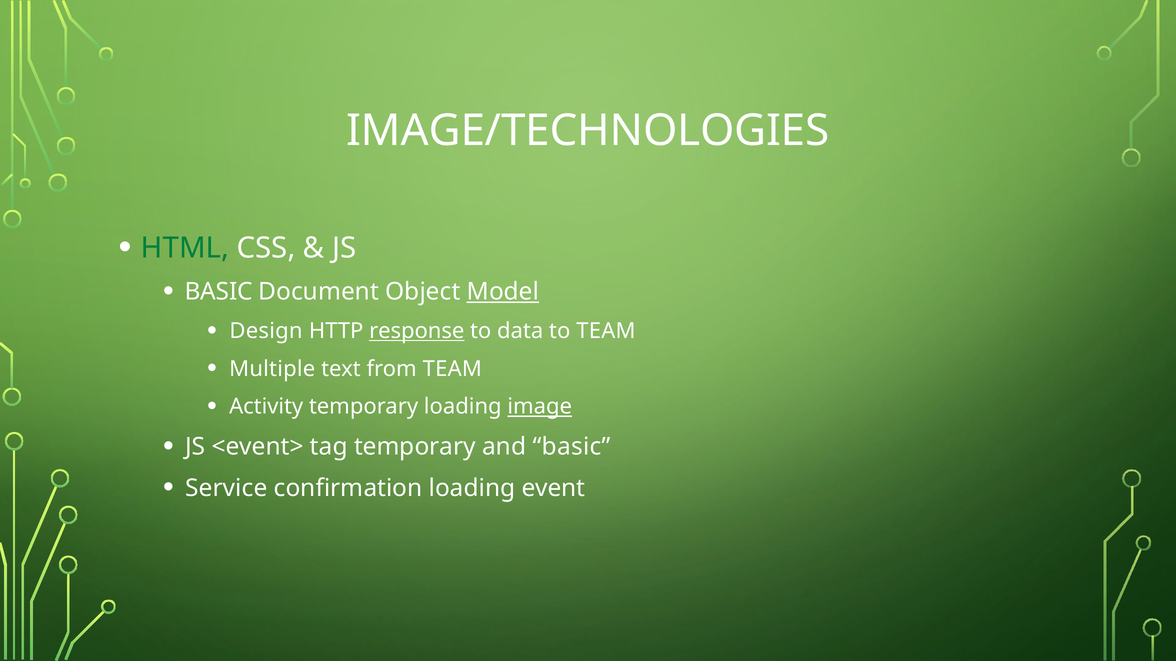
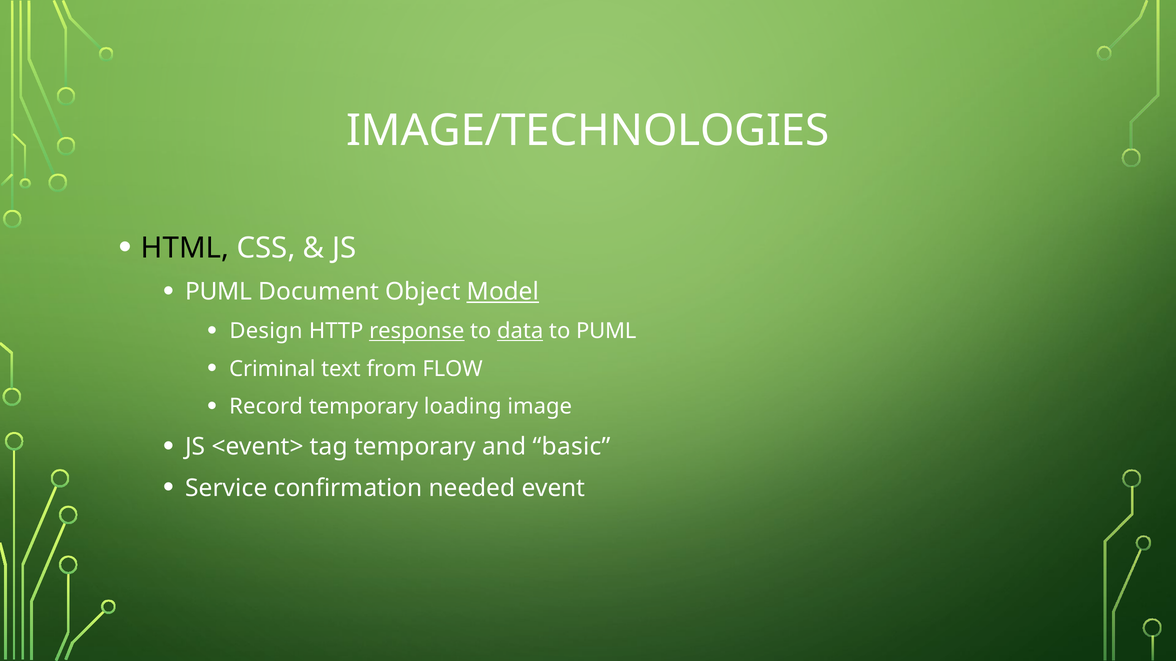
HTML colour: green -> black
BASIC at (219, 292): BASIC -> PUML
data underline: none -> present
to TEAM: TEAM -> PUML
Multiple: Multiple -> Criminal
from TEAM: TEAM -> FLOW
Activity: Activity -> Record
image underline: present -> none
confirmation loading: loading -> needed
